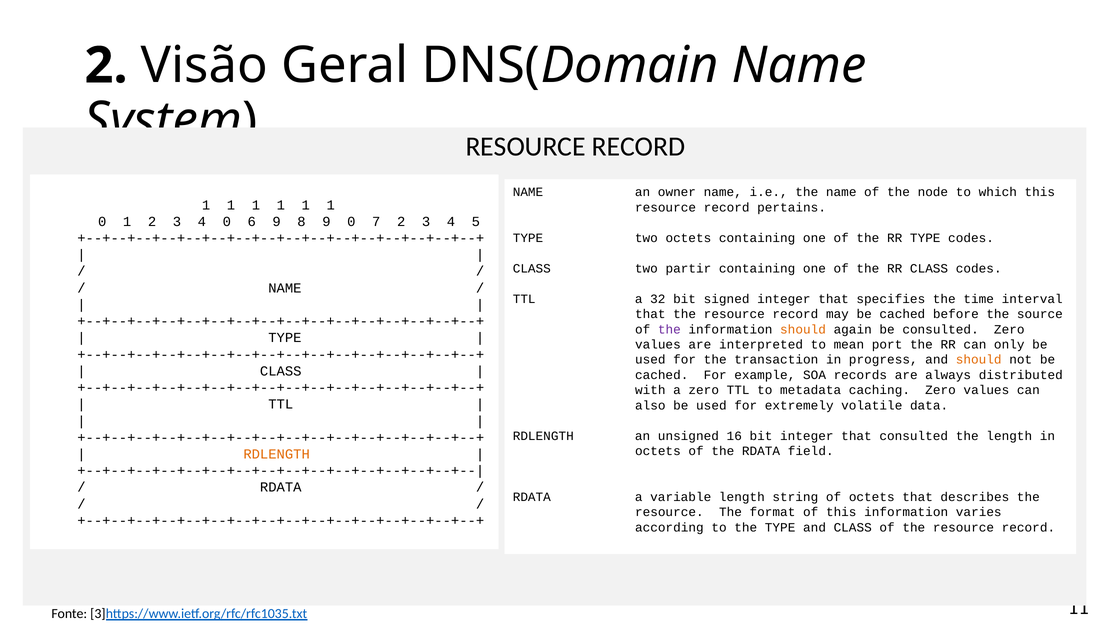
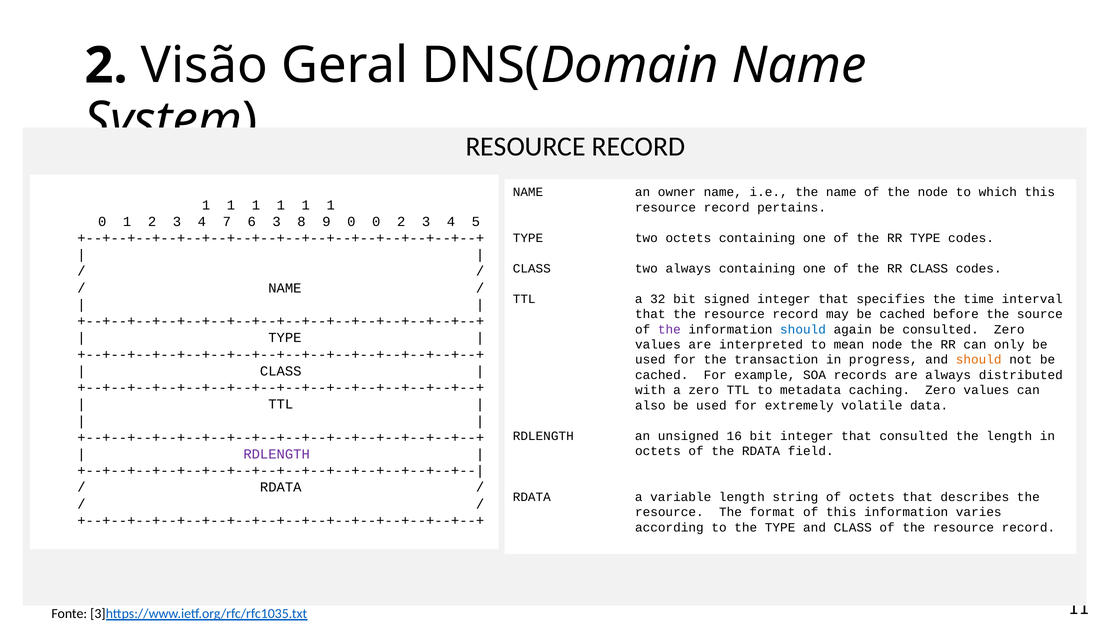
4 0: 0 -> 7
6 9: 9 -> 3
0 7: 7 -> 0
two partir: partir -> always
should at (803, 329) colour: orange -> blue
mean port: port -> node
RDLENGTH at (277, 454) colour: orange -> purple
